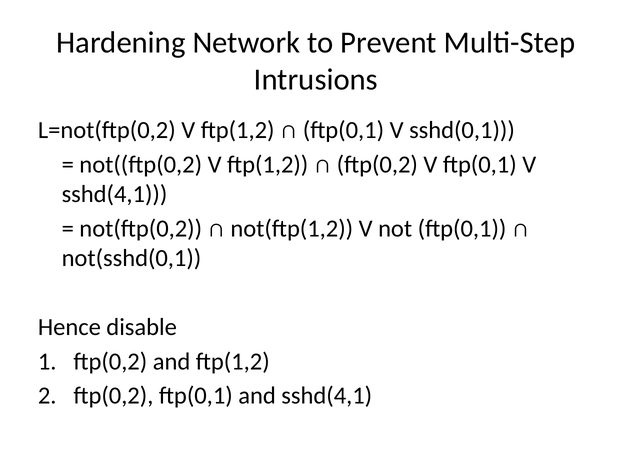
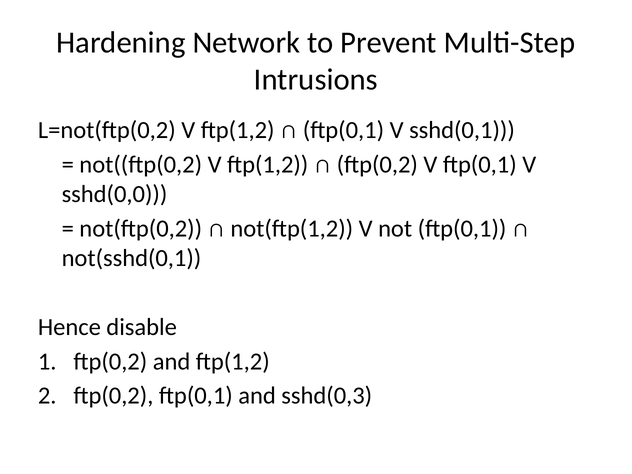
sshd(4,1 at (114, 194): sshd(4,1 -> sshd(0,0
and sshd(4,1: sshd(4,1 -> sshd(0,3
